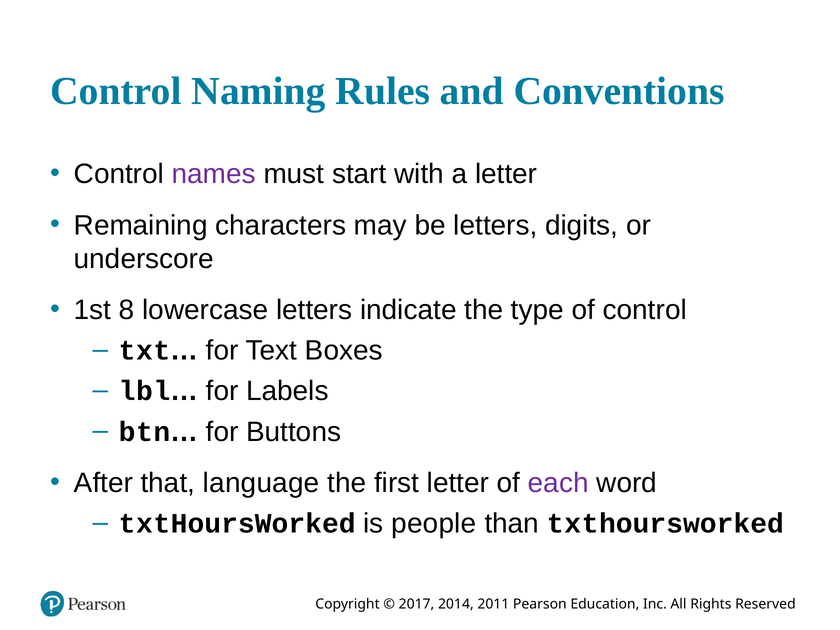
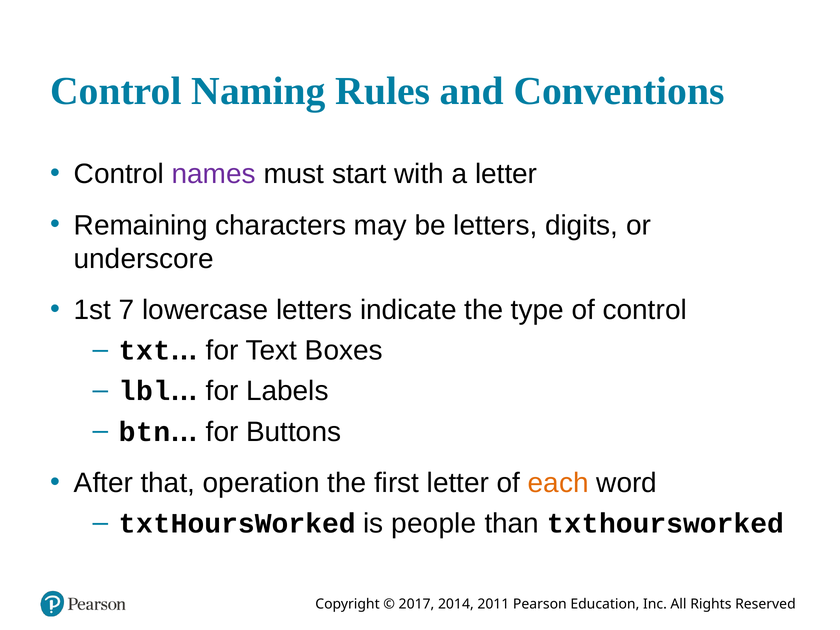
8: 8 -> 7
language: language -> operation
each colour: purple -> orange
